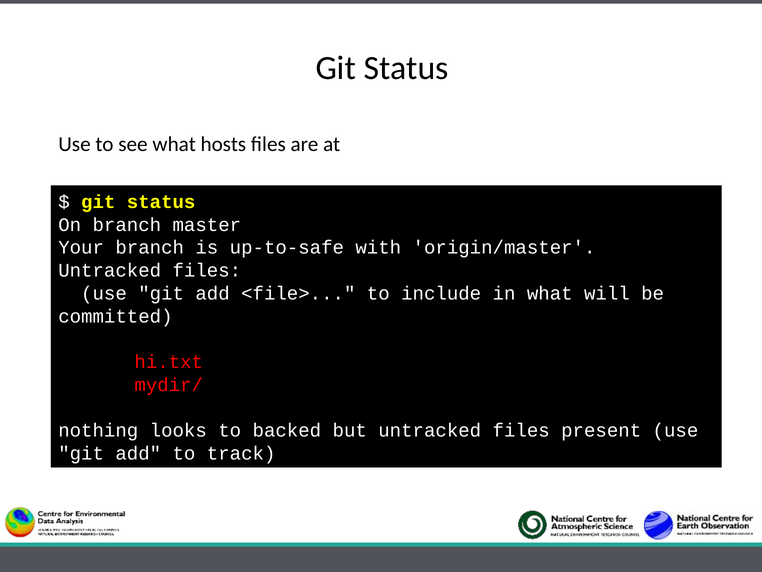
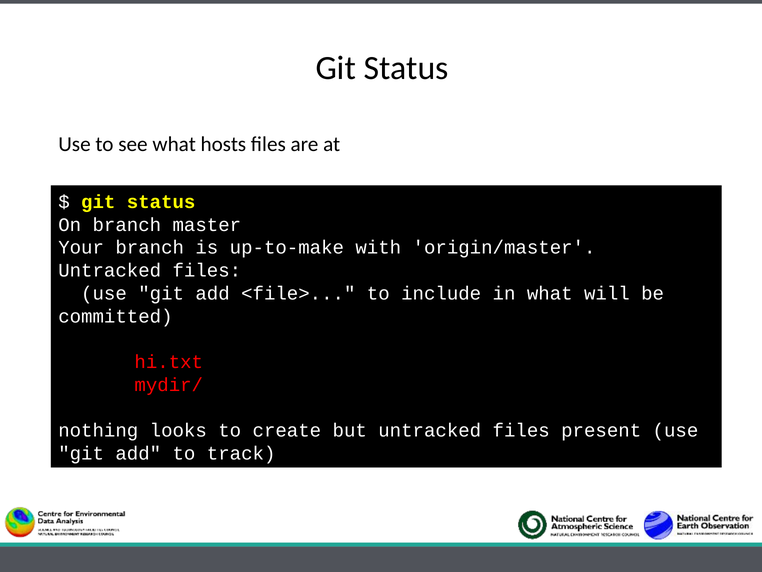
up-to-safe: up-to-safe -> up-to-make
backed: backed -> create
